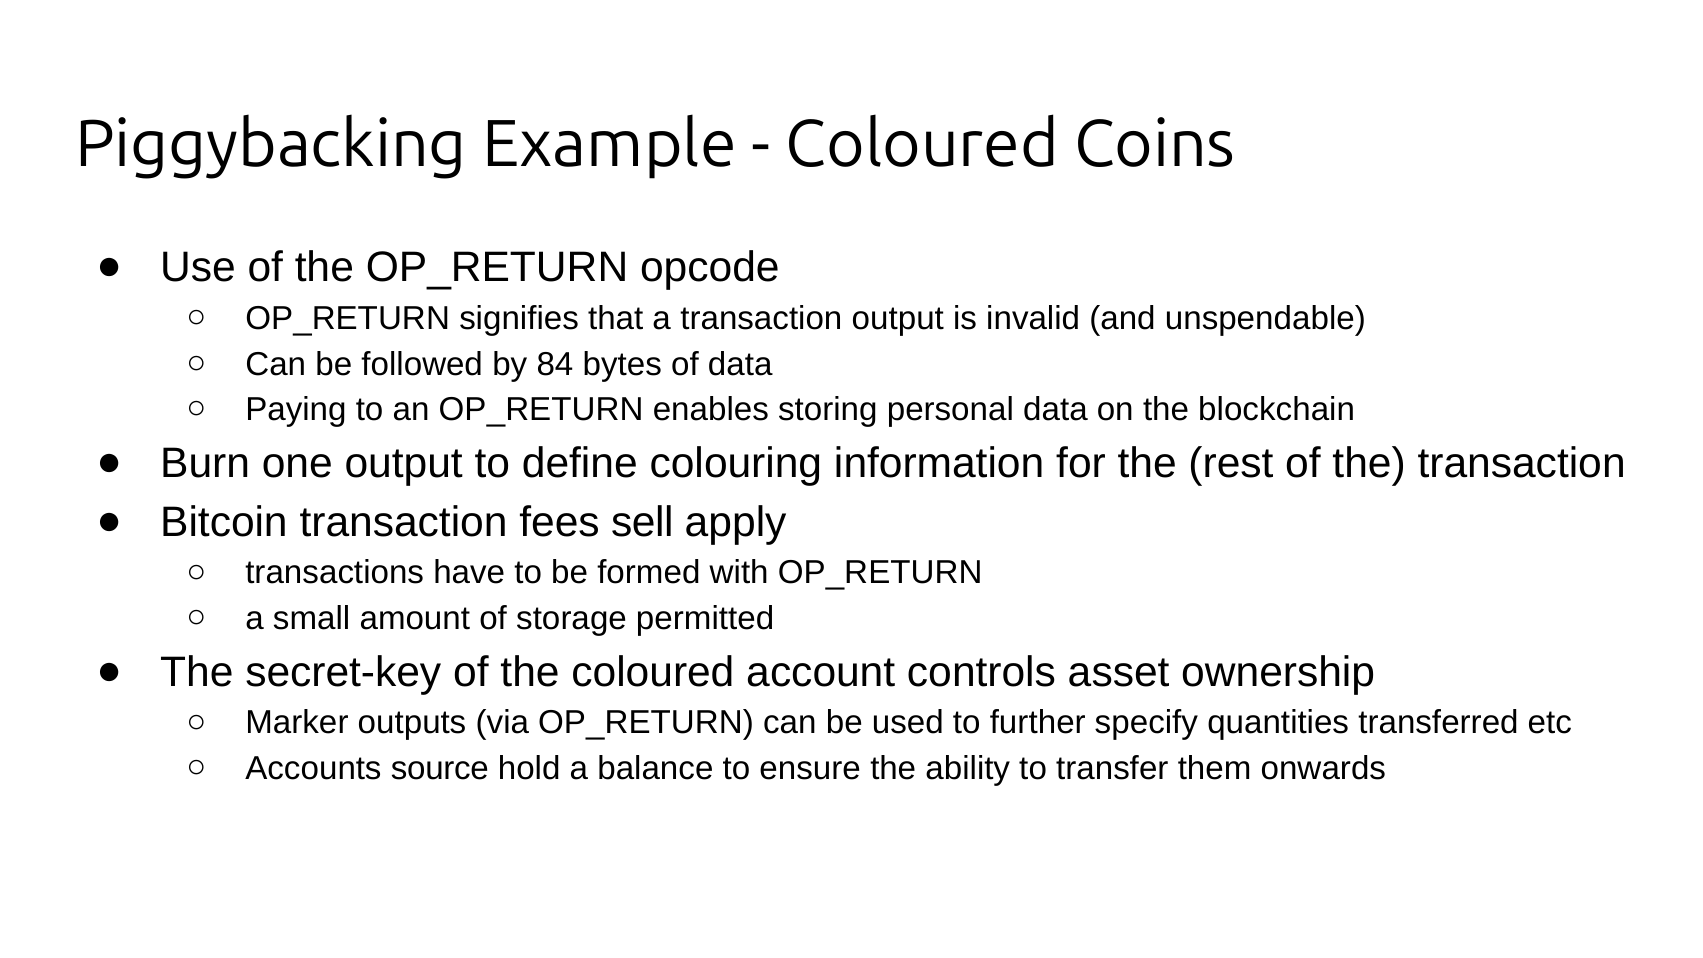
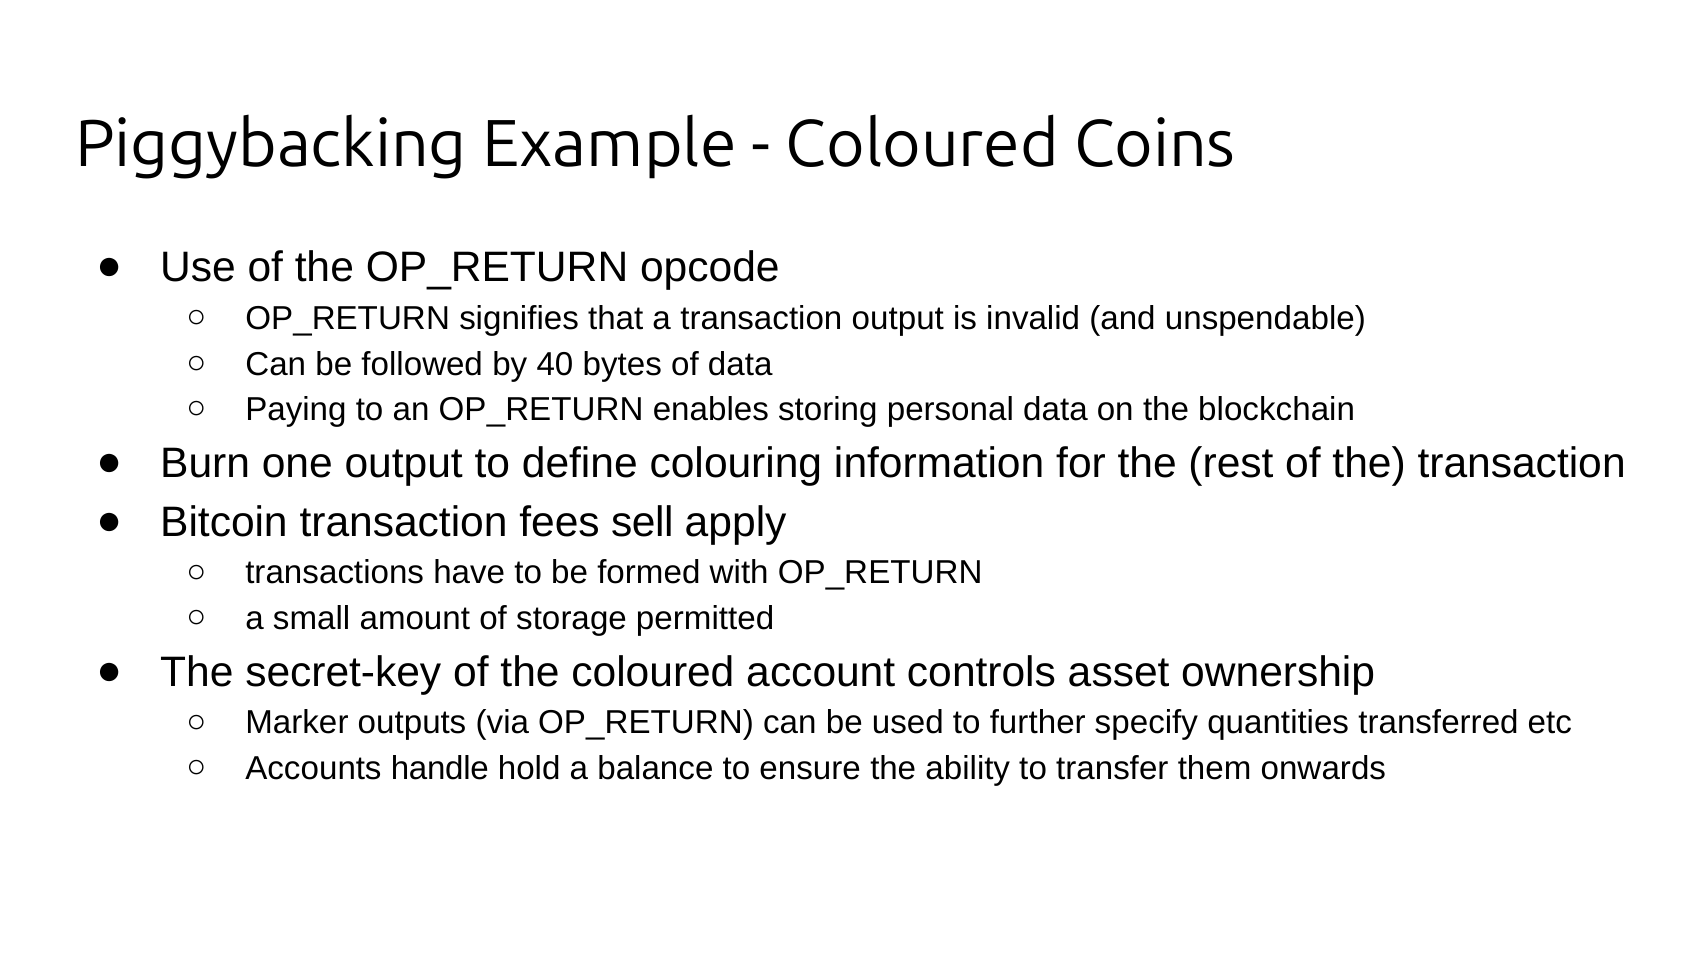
84: 84 -> 40
source: source -> handle
